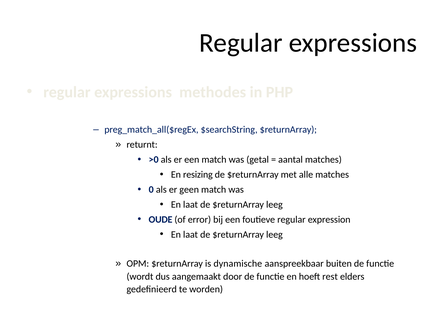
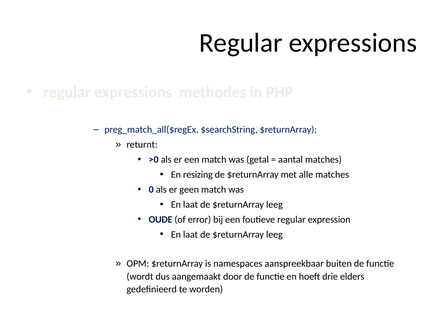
dynamische: dynamische -> namespaces
rest: rest -> drie
